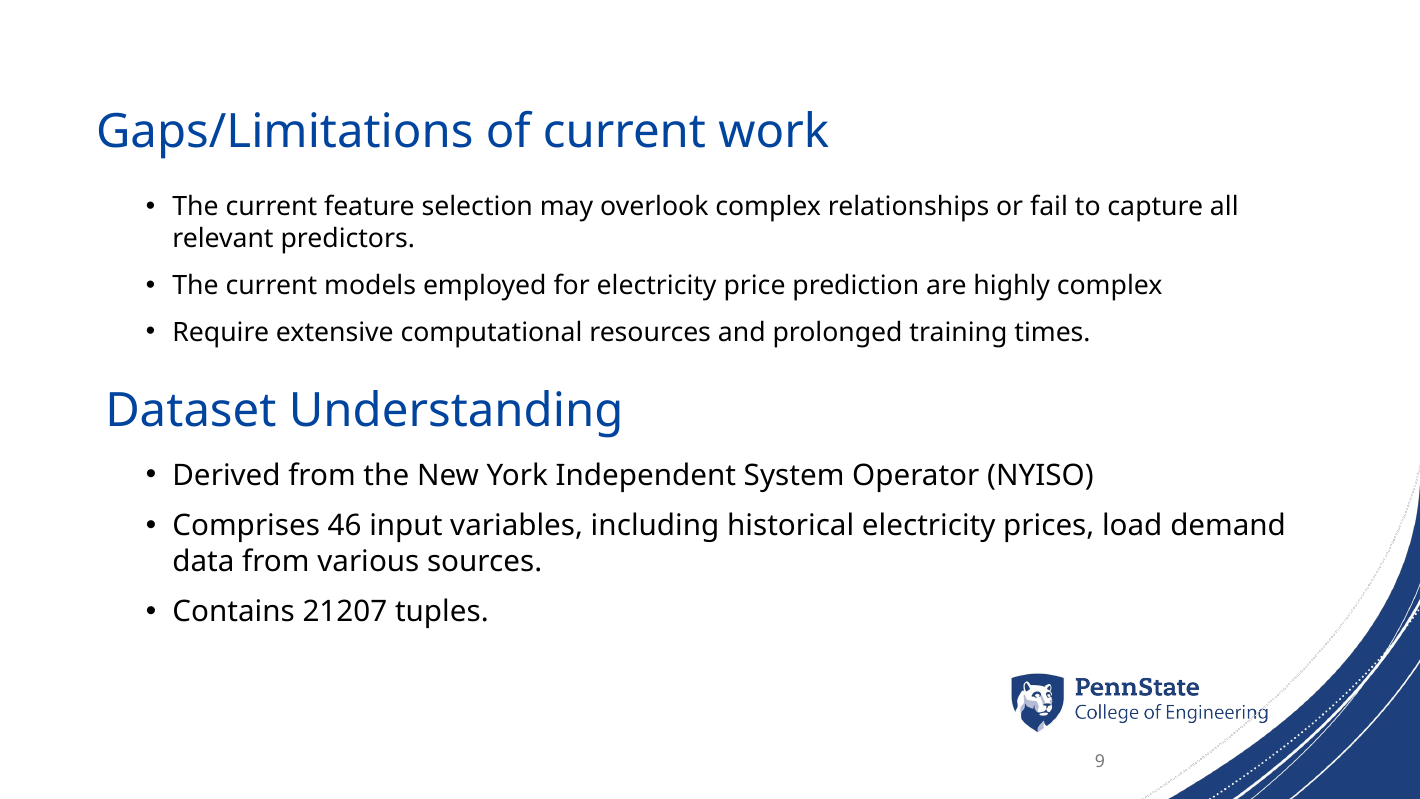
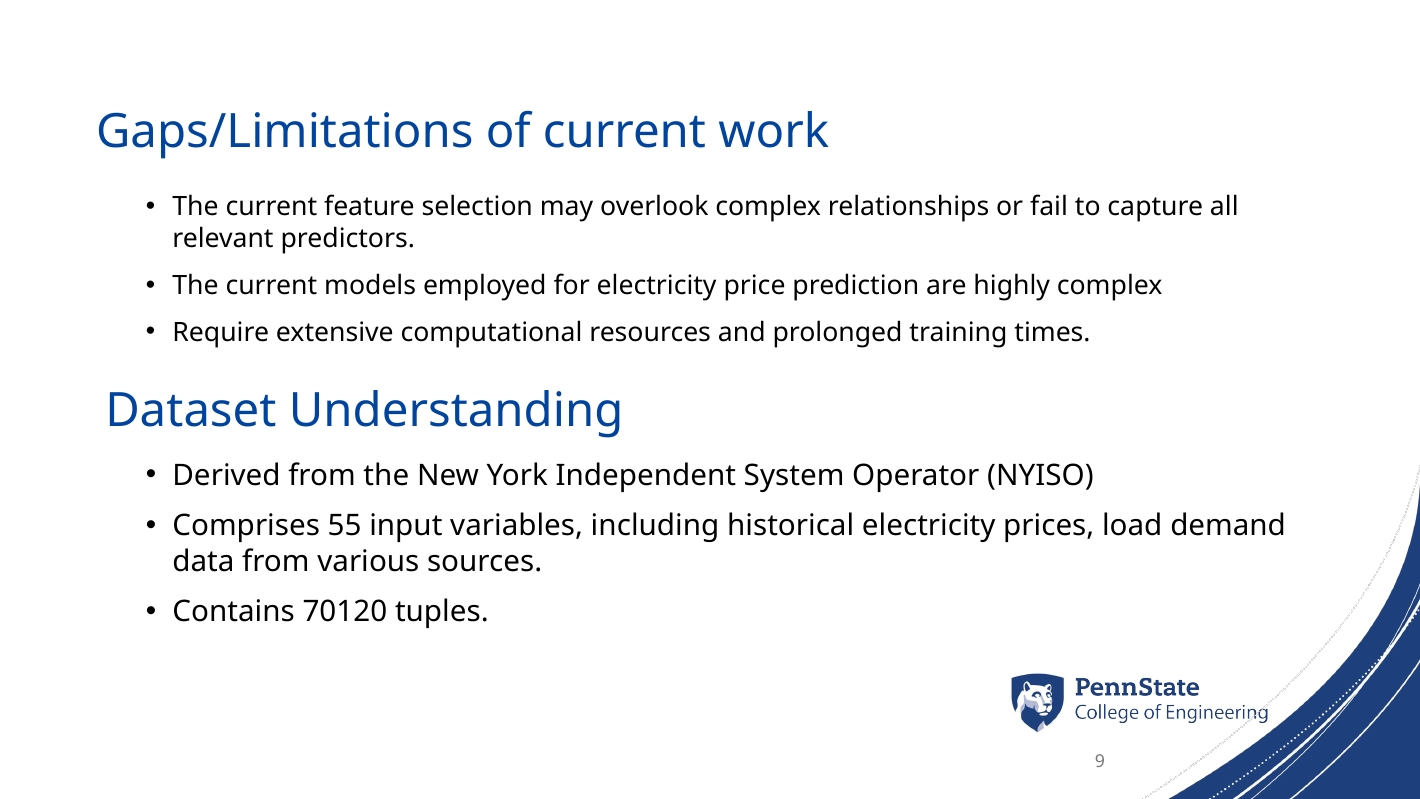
46: 46 -> 55
21207: 21207 -> 70120
